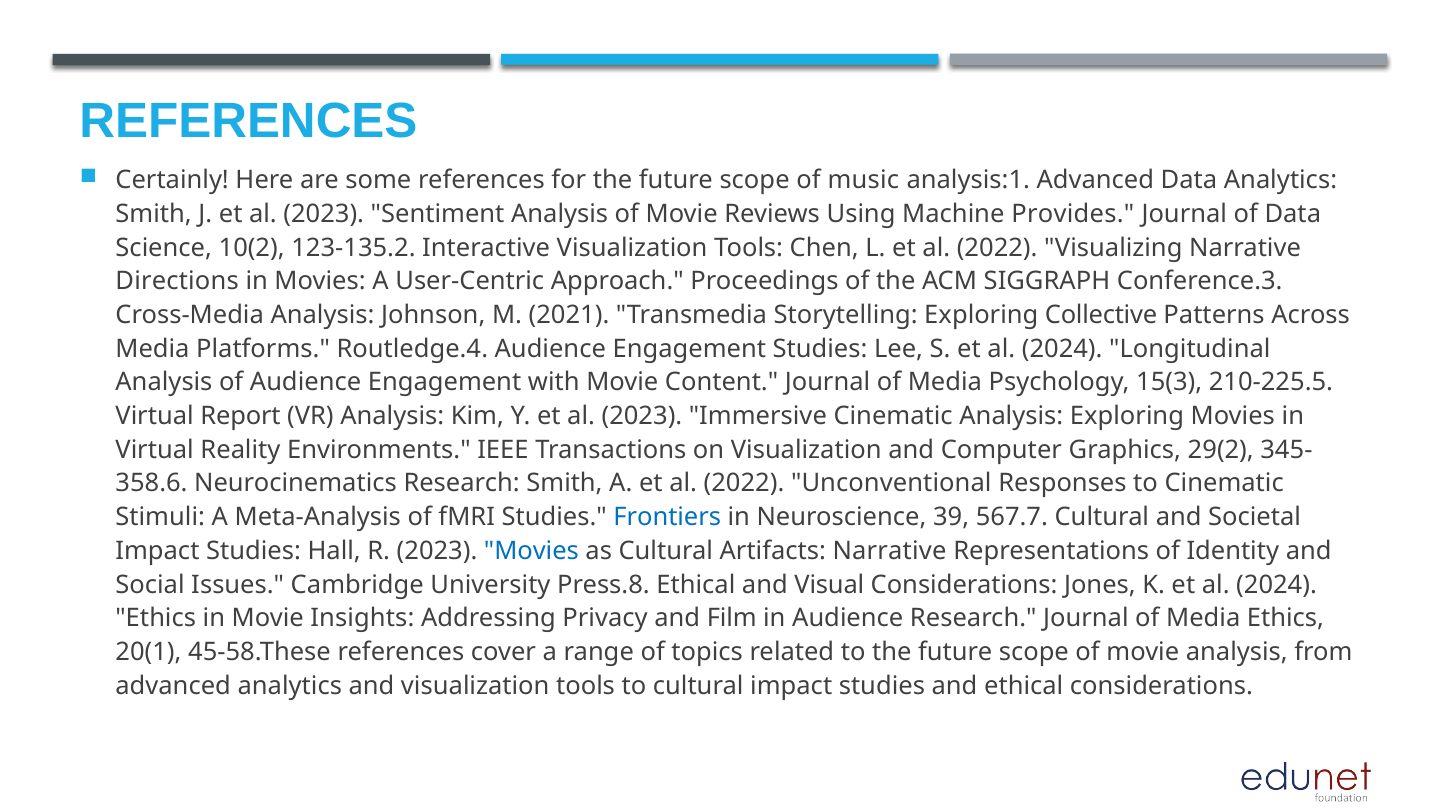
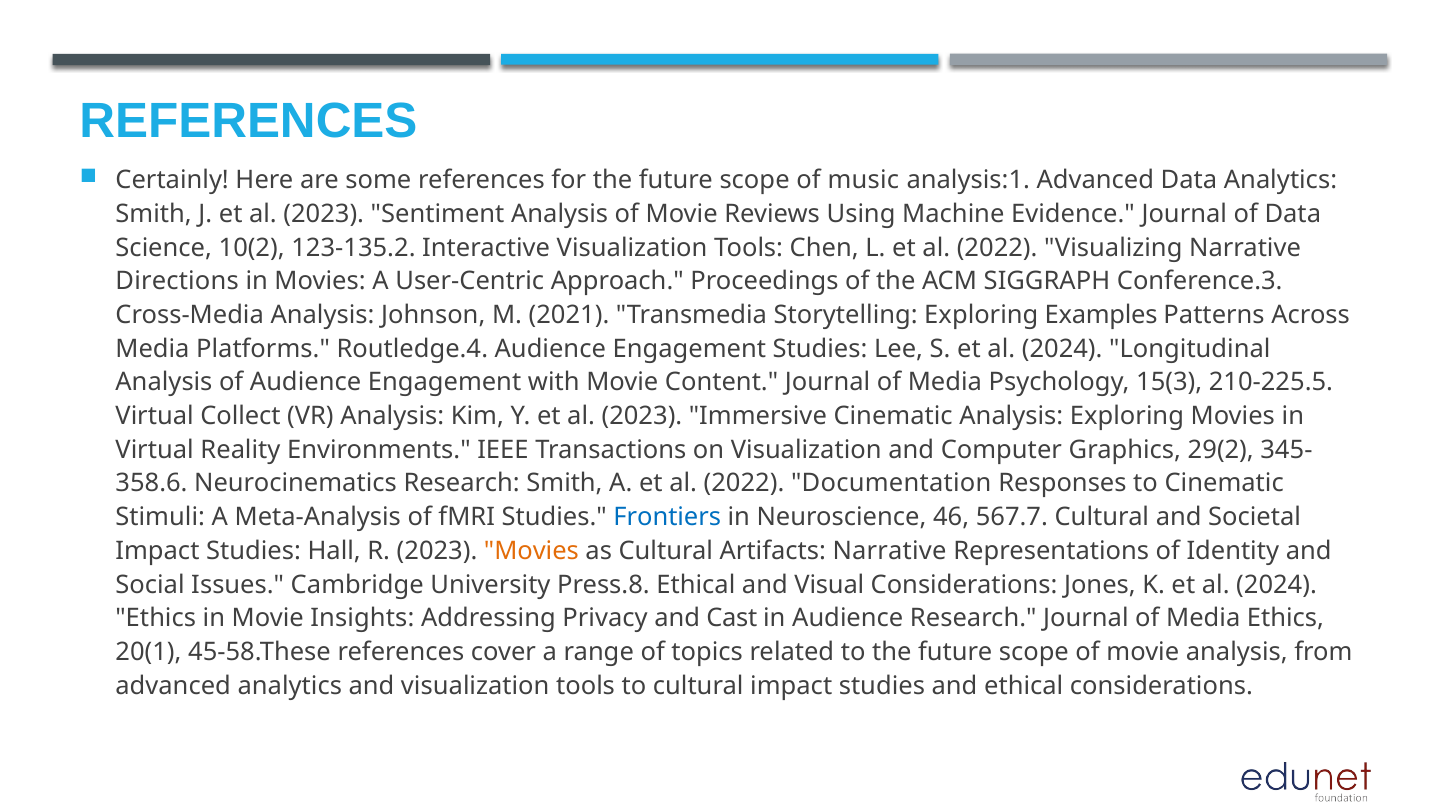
Provides: Provides -> Evidence
Collective: Collective -> Examples
Report: Report -> Collect
Unconventional: Unconventional -> Documentation
39: 39 -> 46
Movies at (531, 551) colour: blue -> orange
Film: Film -> Cast
